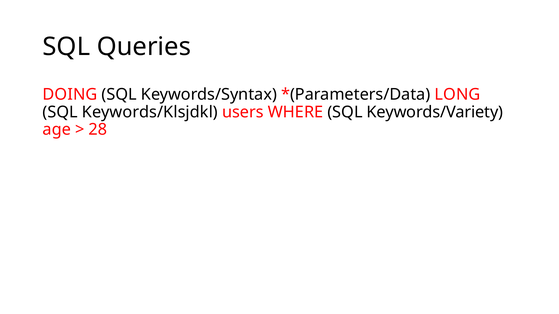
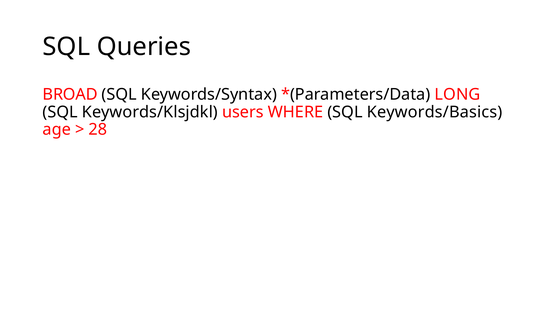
DOING: DOING -> BROAD
Keywords/Variety: Keywords/Variety -> Keywords/Basics
